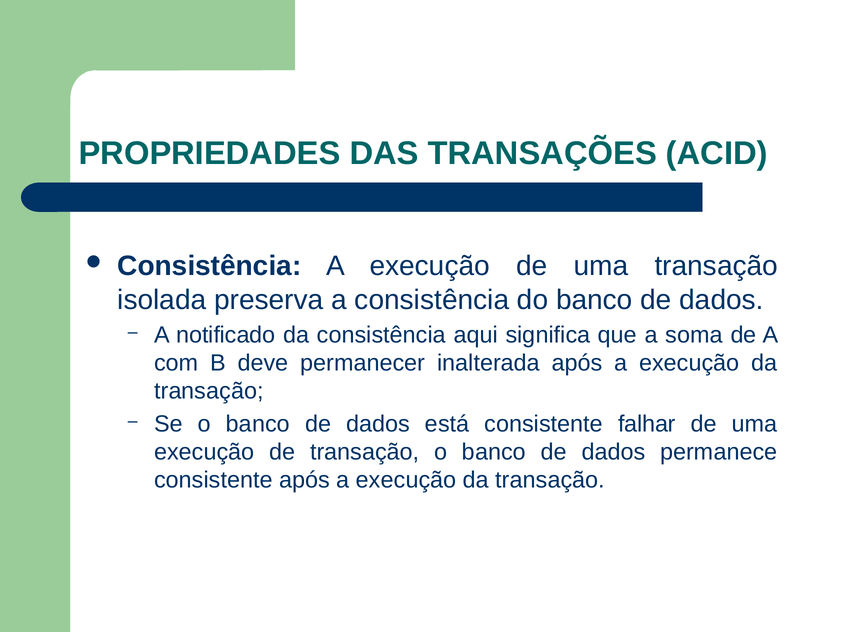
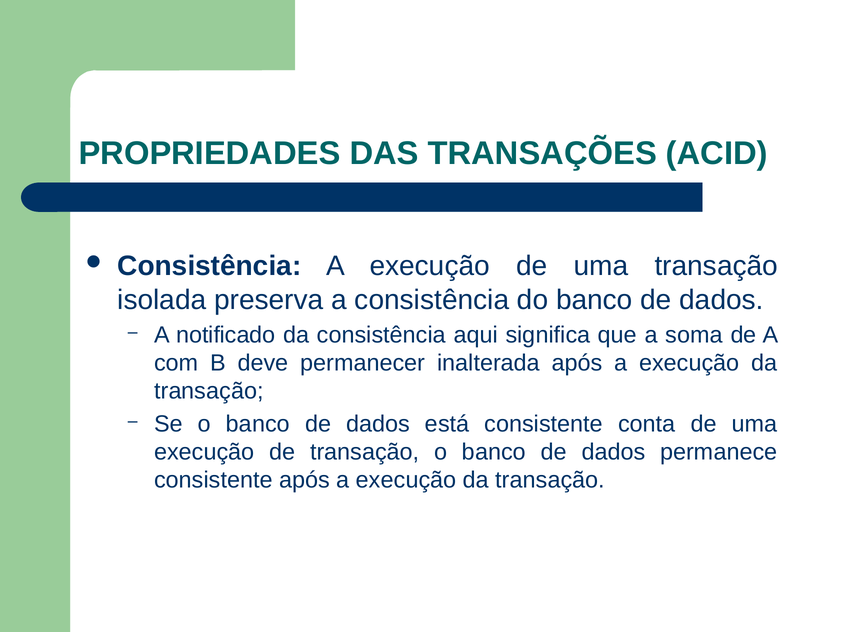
falhar: falhar -> conta
